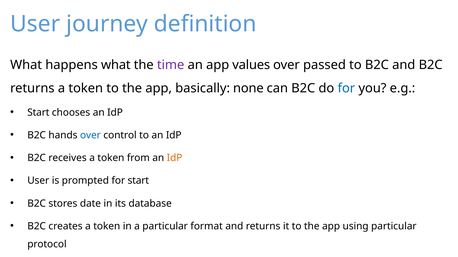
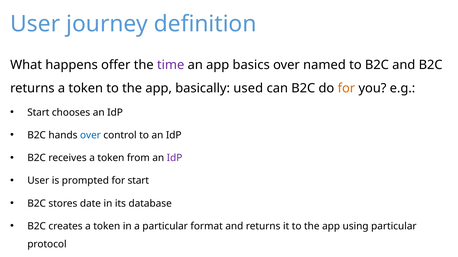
happens what: what -> offer
values: values -> basics
passed: passed -> named
none: none -> used
for at (346, 88) colour: blue -> orange
IdP at (175, 158) colour: orange -> purple
